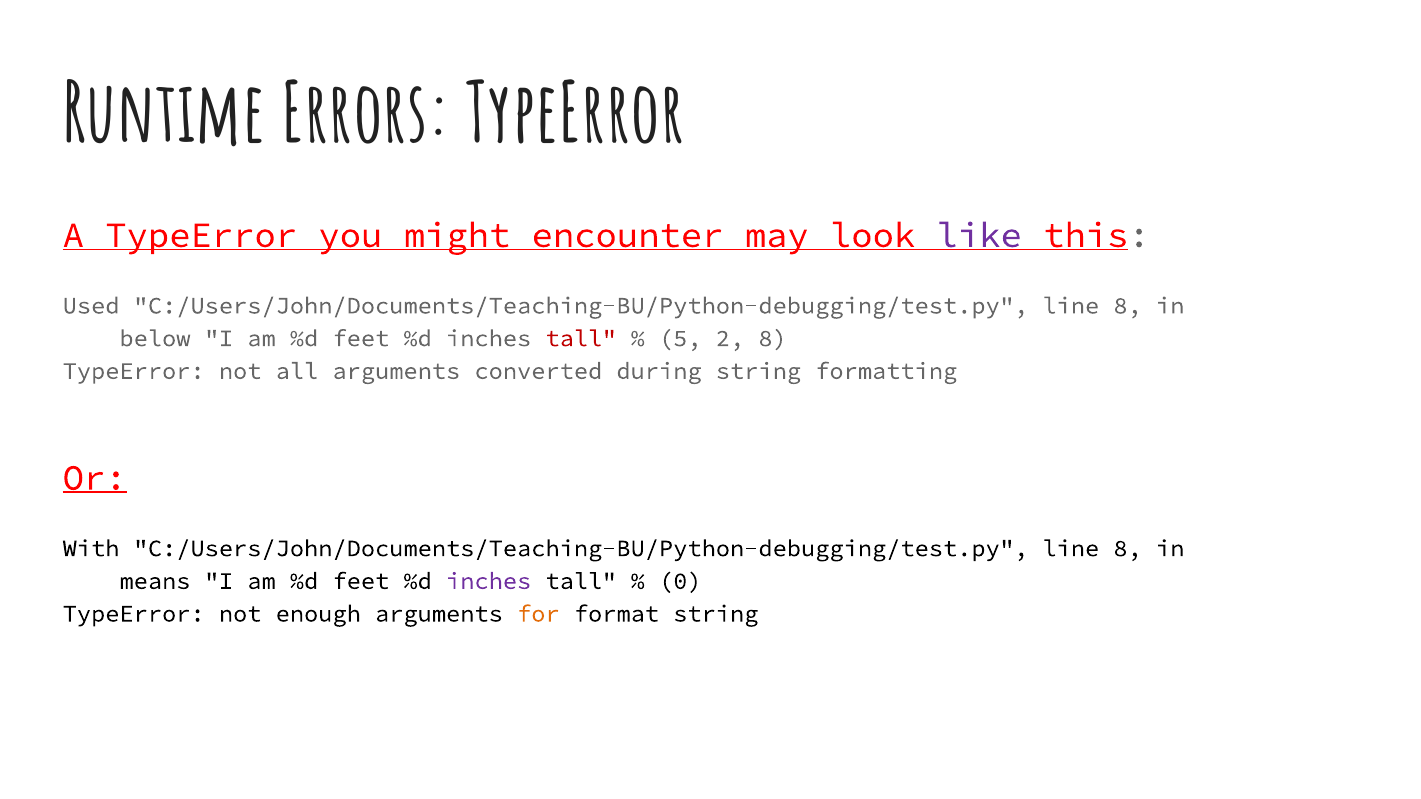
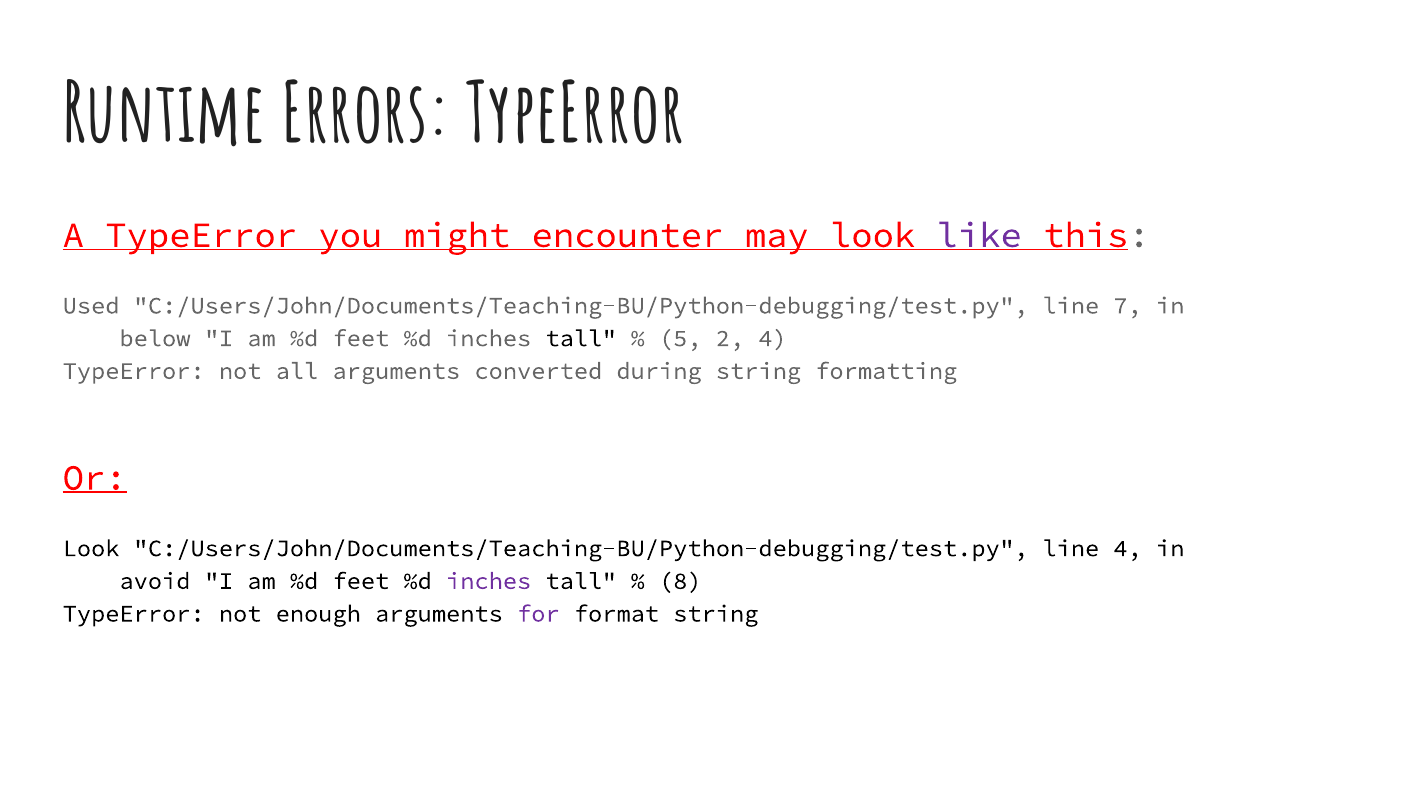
8 at (1128, 306): 8 -> 7
tall at (581, 338) colour: red -> black
2 8: 8 -> 4
With at (91, 549): With -> Look
8 at (1128, 549): 8 -> 4
means: means -> avoid
0: 0 -> 8
for colour: orange -> purple
